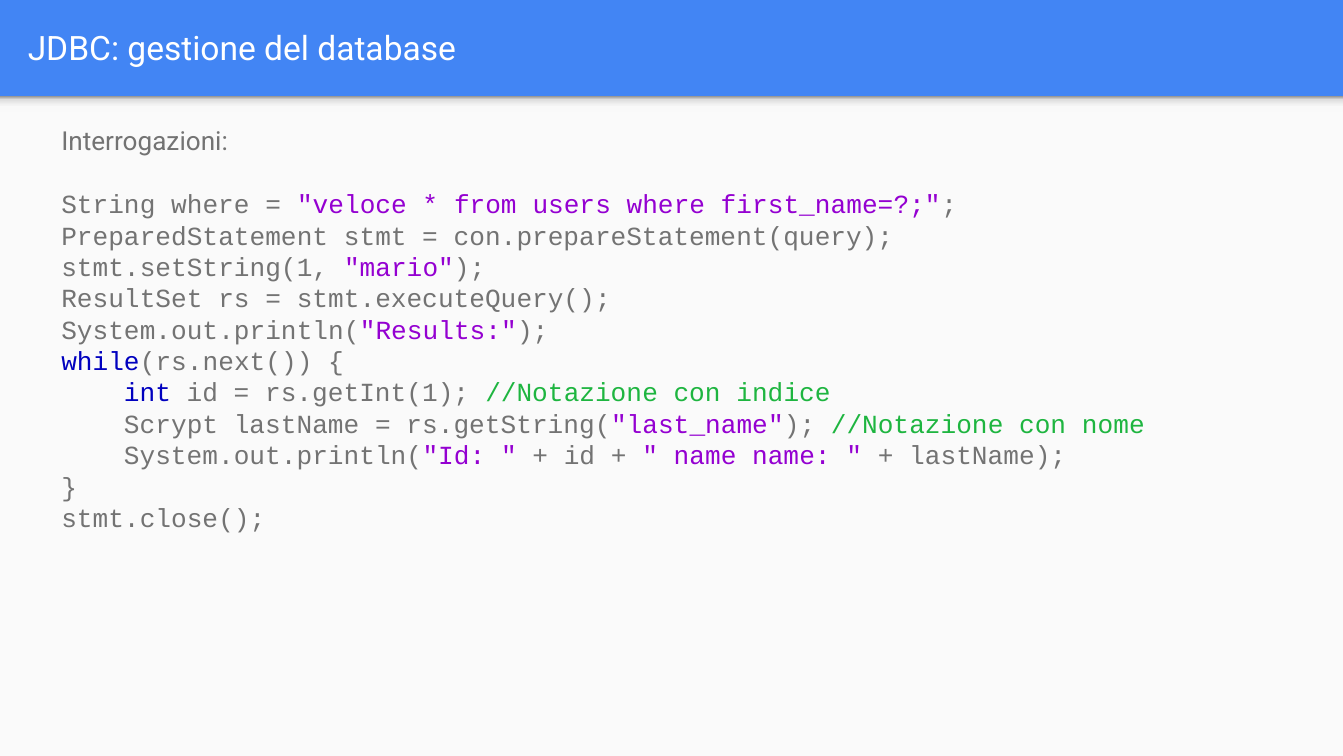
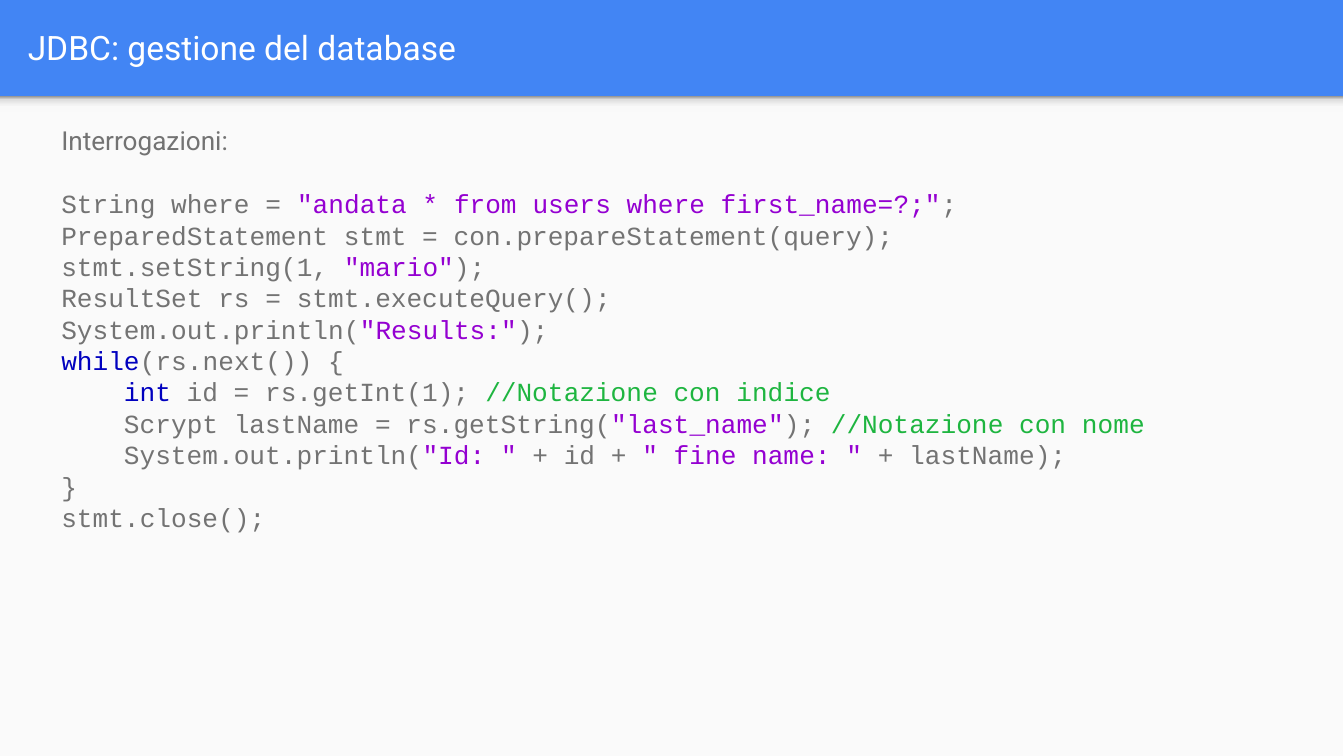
veloce: veloce -> andata
name at (705, 456): name -> fine
